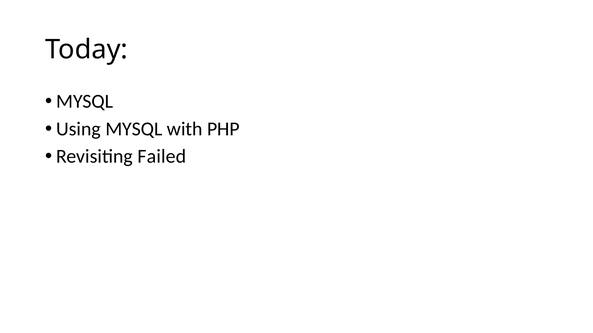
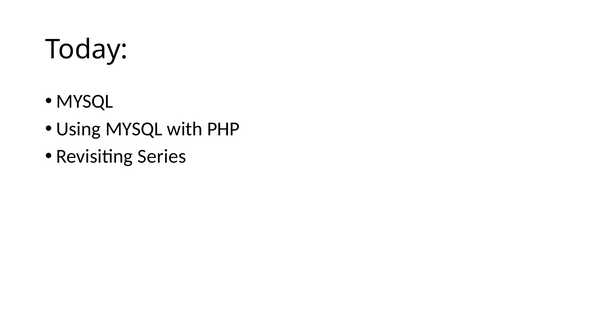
Failed: Failed -> Series
